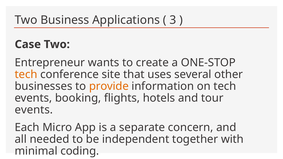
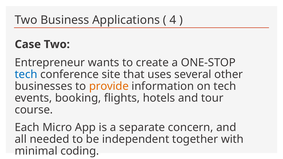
3: 3 -> 4
tech at (26, 74) colour: orange -> blue
events at (34, 110): events -> course
